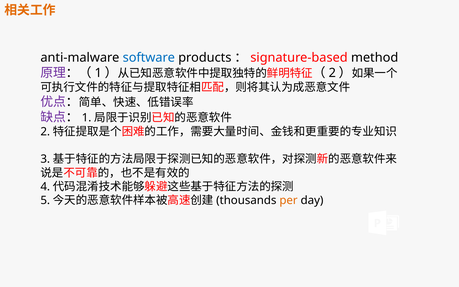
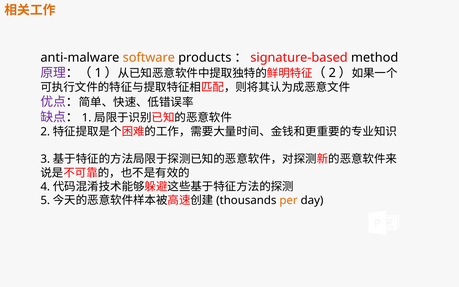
software colour: blue -> orange
